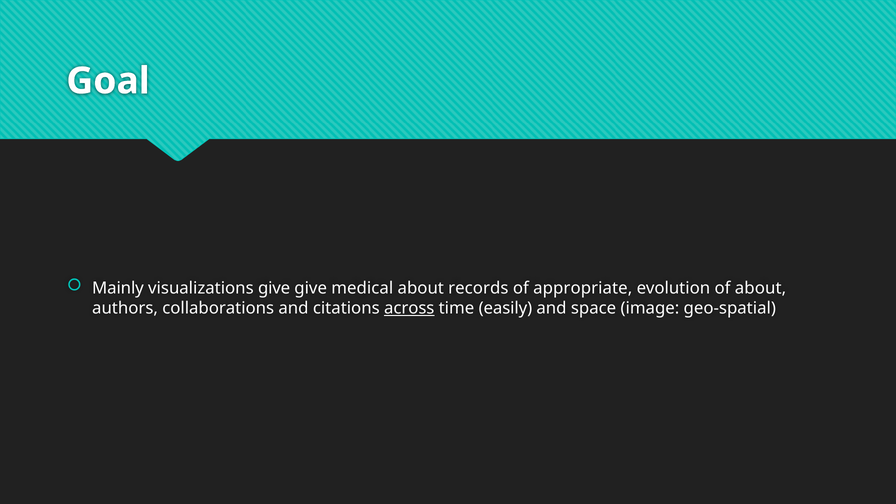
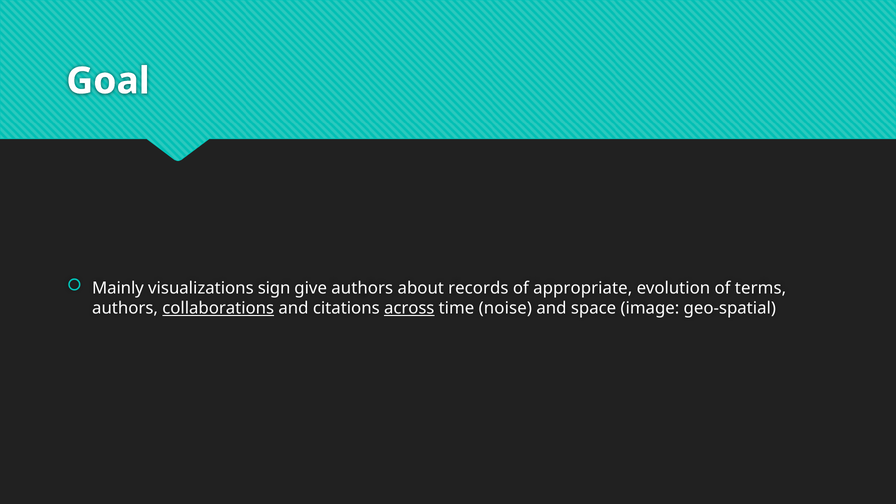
visualizations give: give -> sign
give medical: medical -> authors
of about: about -> terms
collaborations underline: none -> present
easily: easily -> noise
